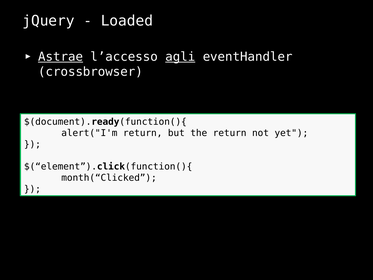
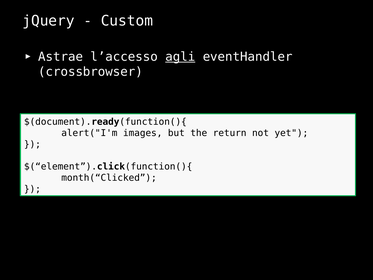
Loaded: Loaded -> Custom
Astrae underline: present -> none
alert("I'm return: return -> images
